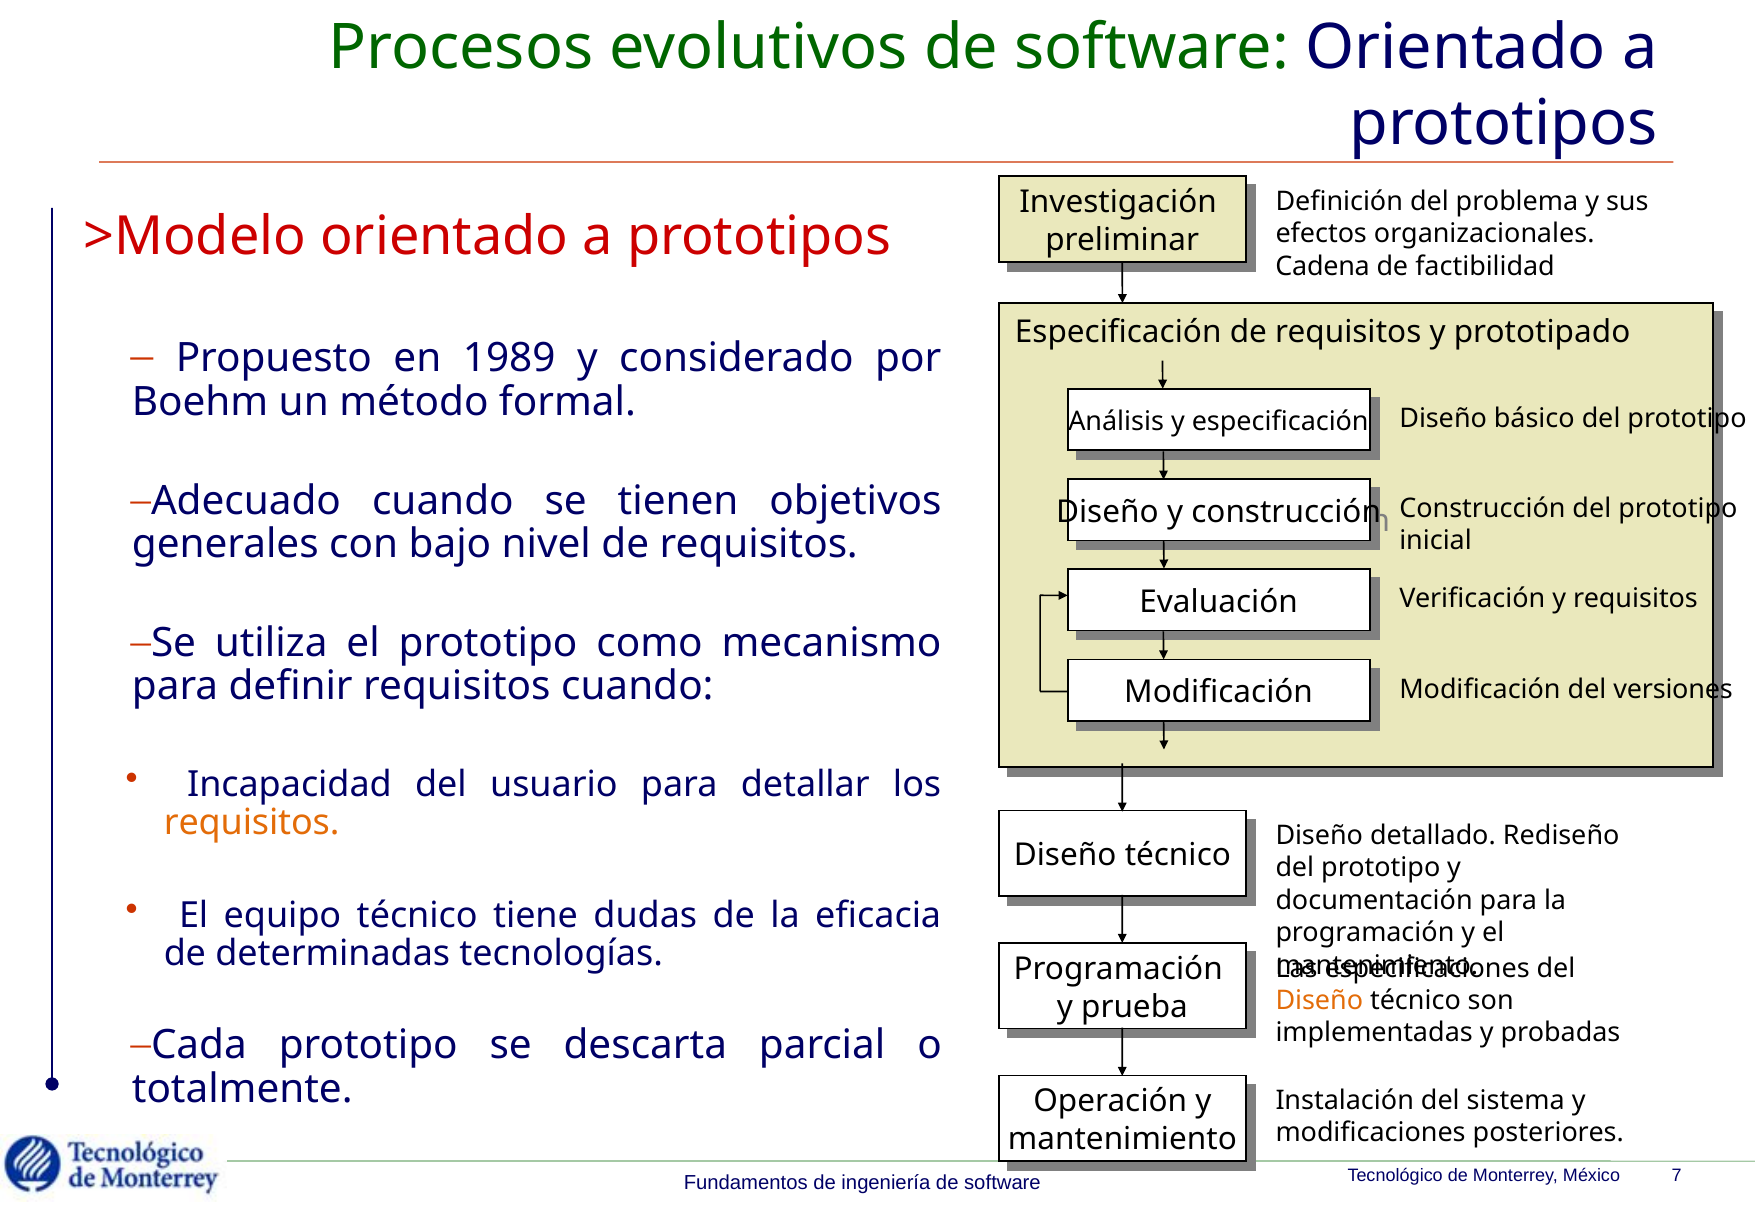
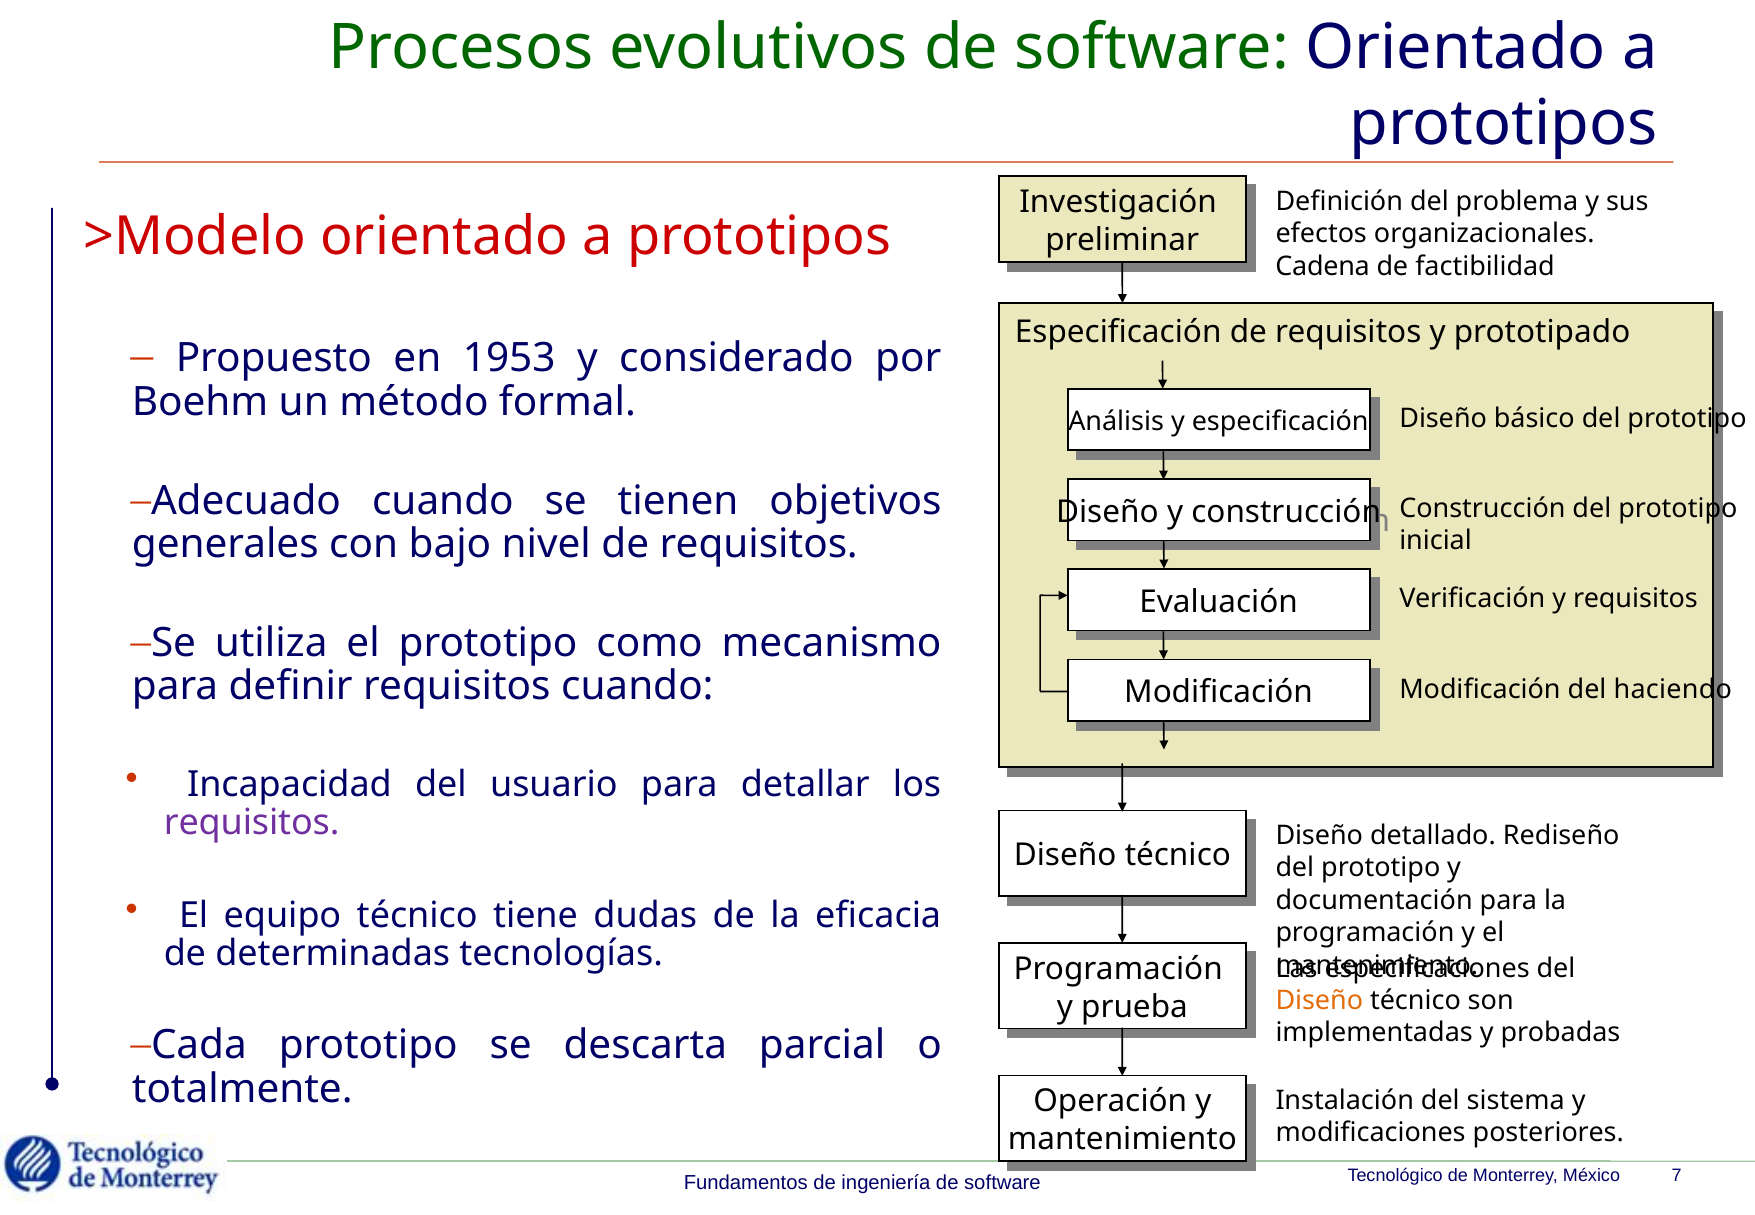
1989: 1989 -> 1953
versiones: versiones -> haciendo
requisitos at (252, 823) colour: orange -> purple
